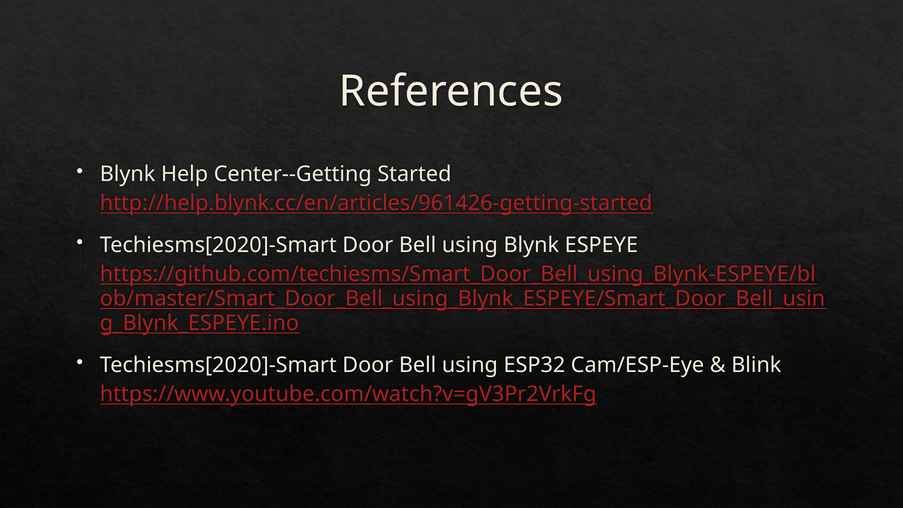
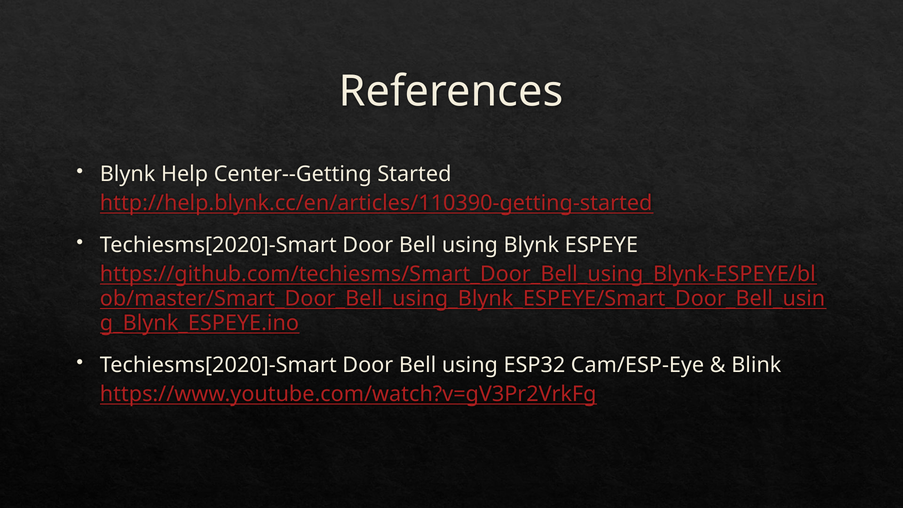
http://help.blynk.cc/en/articles/961426-getting-started: http://help.blynk.cc/en/articles/961426-getting-started -> http://help.blynk.cc/en/articles/110390-getting-started
